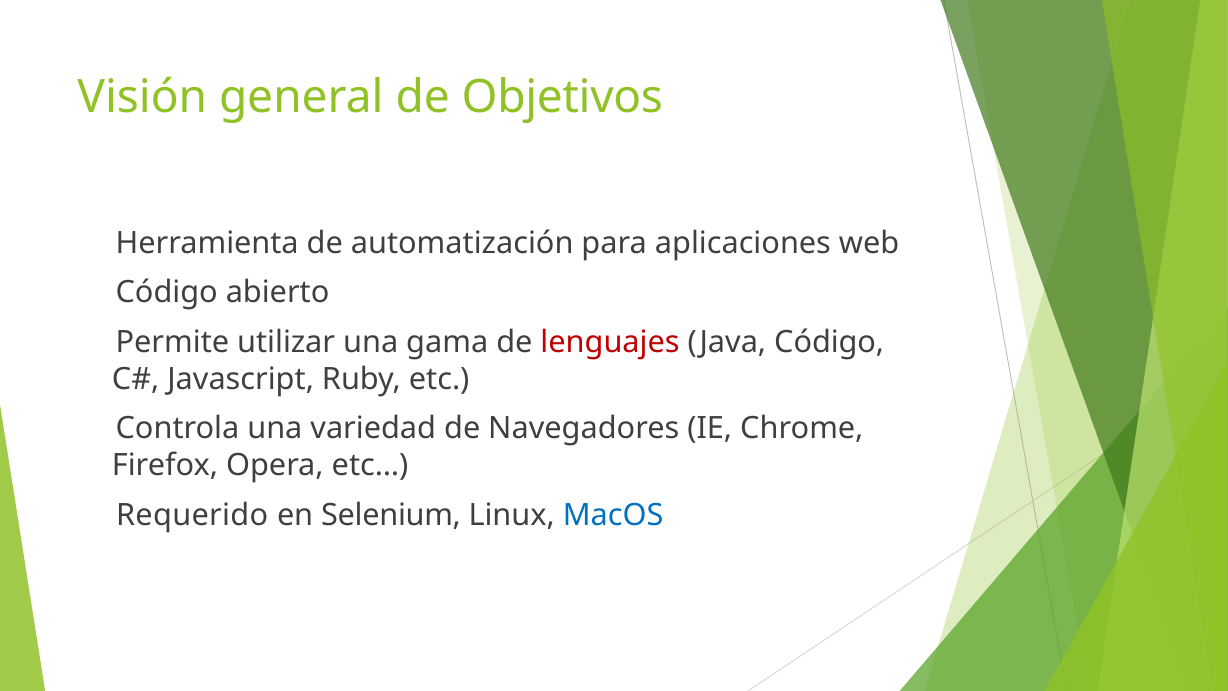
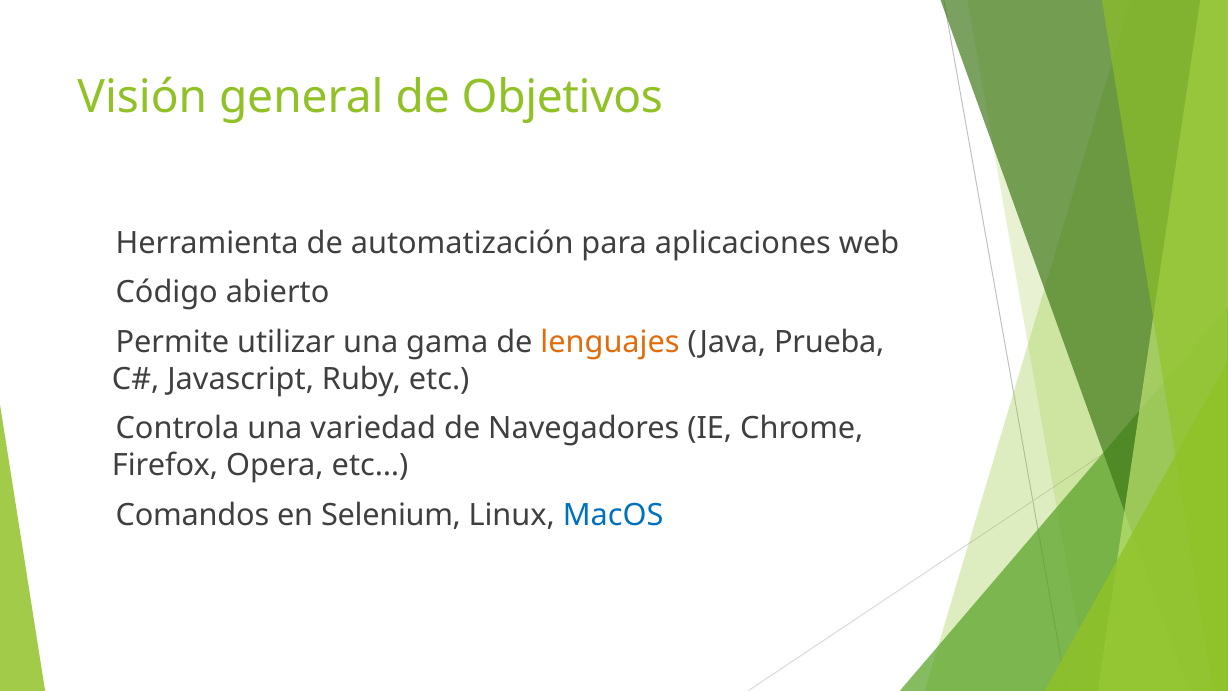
lenguajes colour: red -> orange
Java Código: Código -> Prueba
Requerido: Requerido -> Comandos
